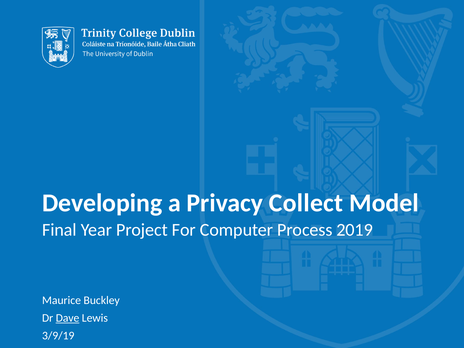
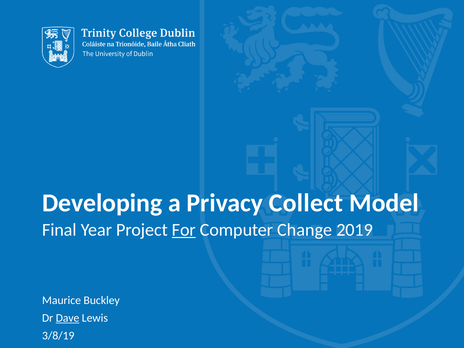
For underline: none -> present
Process: Process -> Change
3/9/19: 3/9/19 -> 3/8/19
